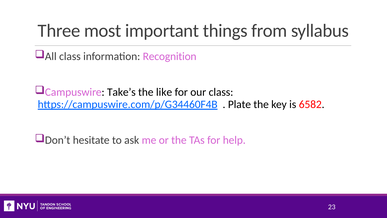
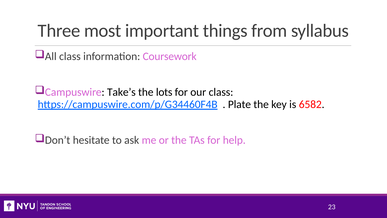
Recognition: Recognition -> Coursework
like: like -> lots
